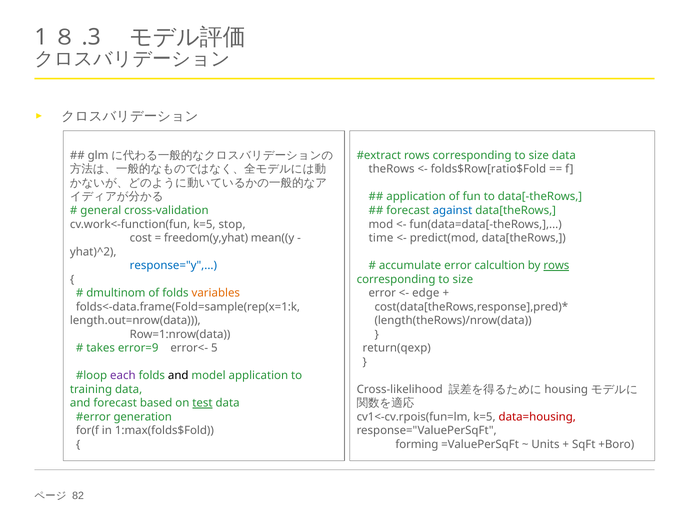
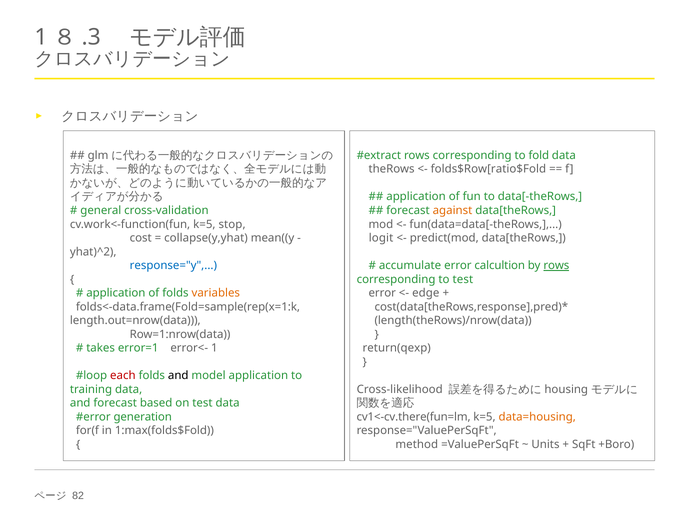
size at (539, 156): size -> fold
against colour: blue -> orange
freedom(y,yhat: freedom(y,yhat -> collapse(y,yhat
time: time -> logit
size at (463, 280): size -> test
dmultinom at (116, 293): dmultinom -> application
error=9: error=9 -> error=1
error<- 5: 5 -> 1
each colour: purple -> red
test at (202, 404) underline: present -> none
cv1<-cv.rpois(fun=lm: cv1<-cv.rpois(fun=lm -> cv1<-cv.there(fun=lm
data=housing colour: red -> orange
forming: forming -> method
